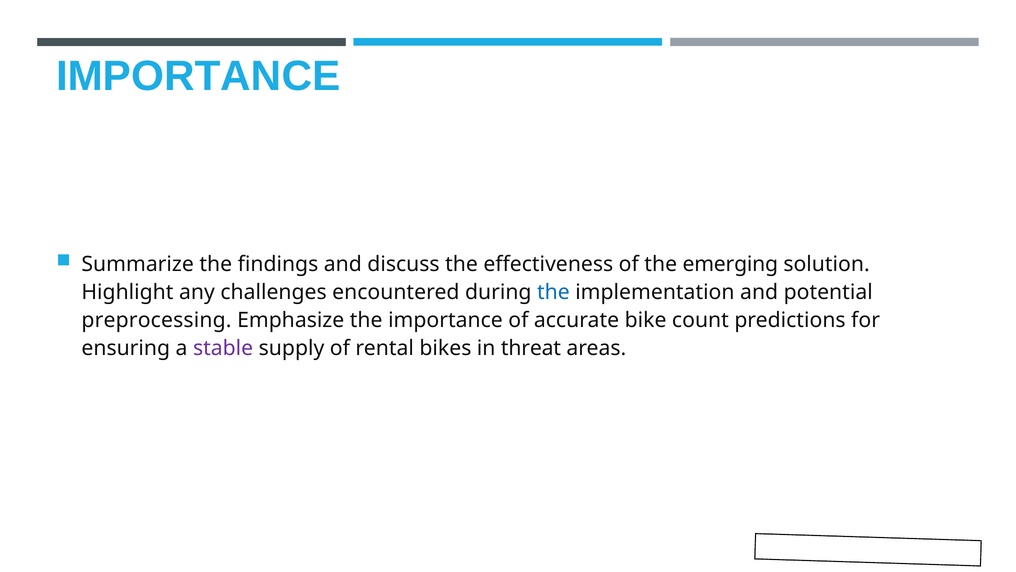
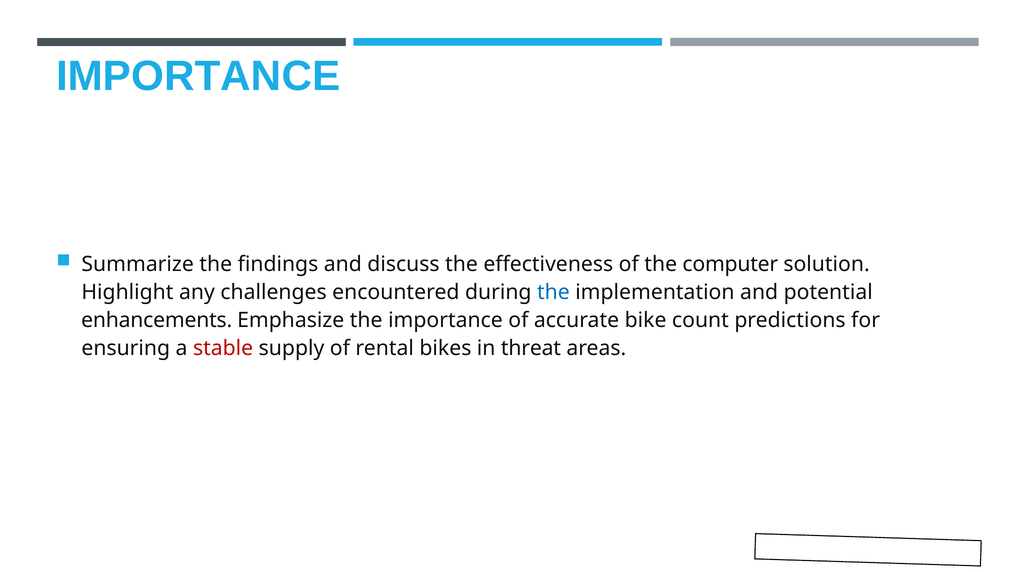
emerging: emerging -> computer
preprocessing: preprocessing -> enhancements
stable colour: purple -> red
